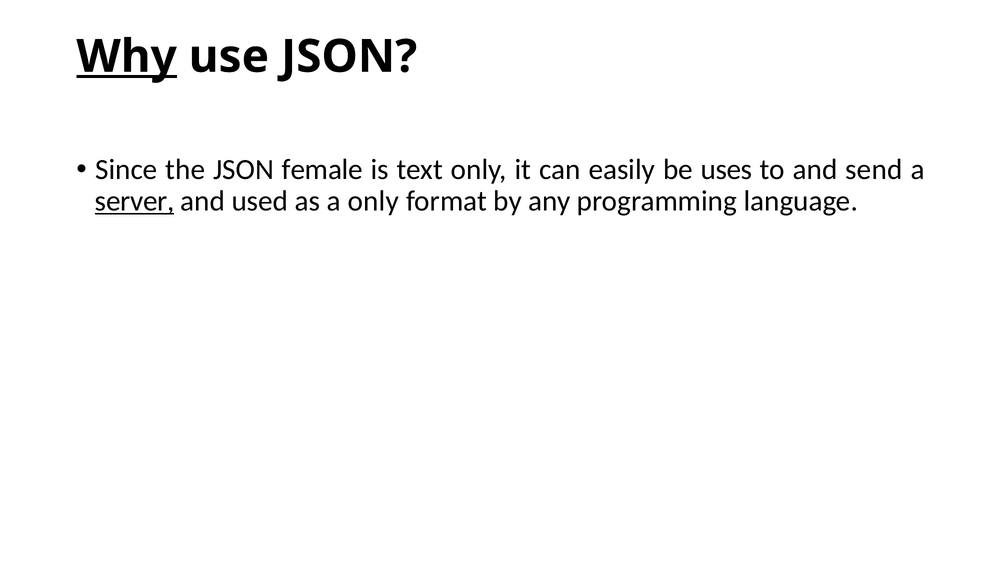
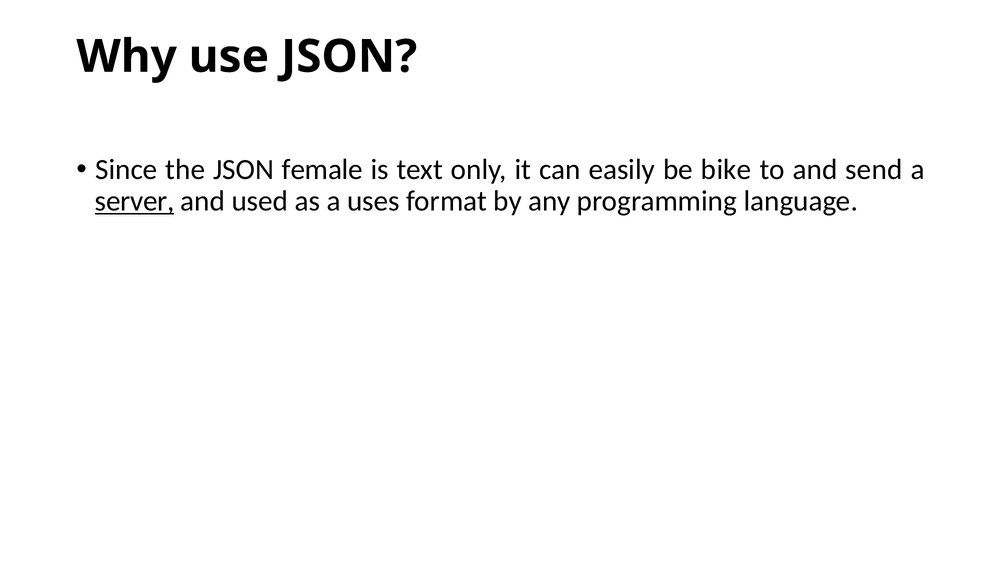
Why underline: present -> none
uses: uses -> bike
a only: only -> uses
